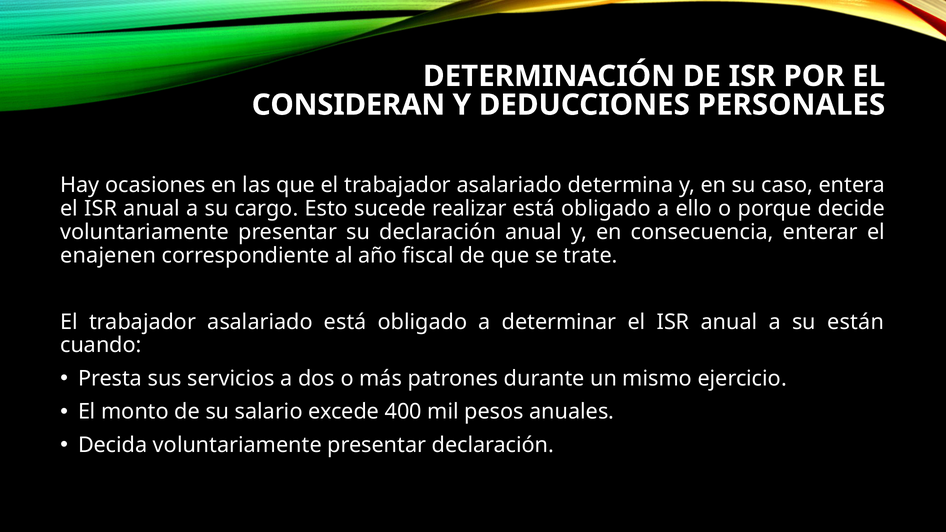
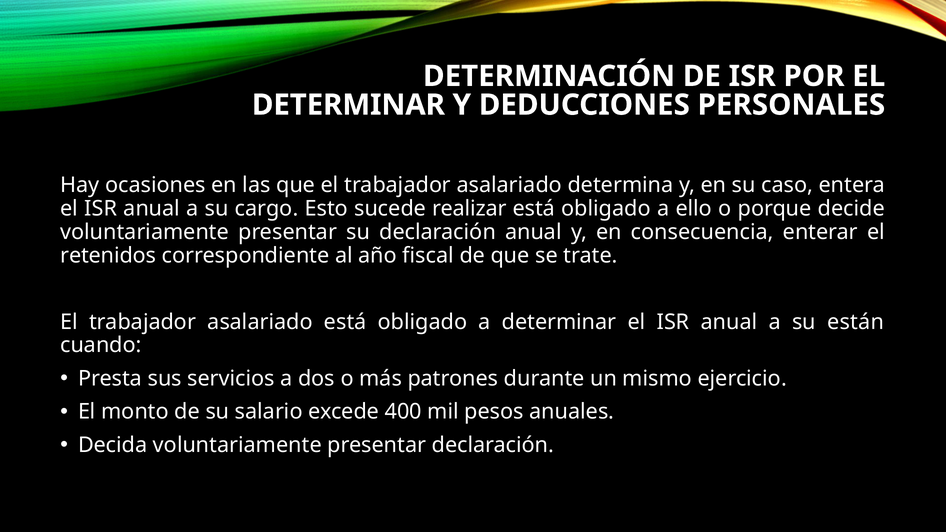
CONSIDERAN at (348, 105): CONSIDERAN -> DETERMINAR
enajenen: enajenen -> retenidos
